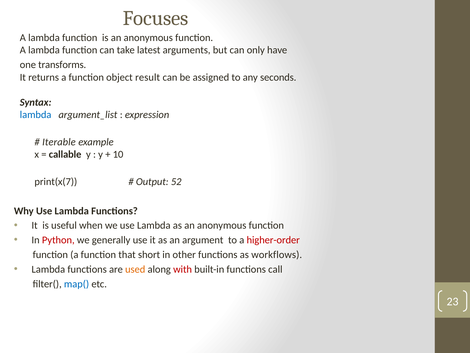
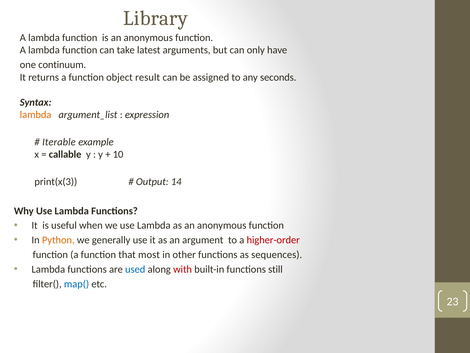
Focuses: Focuses -> Library
transforms: transforms -> continuum
lambda at (36, 115) colour: blue -> orange
print(x(7: print(x(7 -> print(x(3
52: 52 -> 14
Python colour: red -> orange
short: short -> most
workflows: workflows -> sequences
used colour: orange -> blue
call: call -> still
